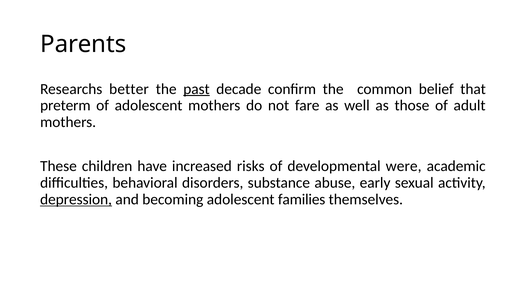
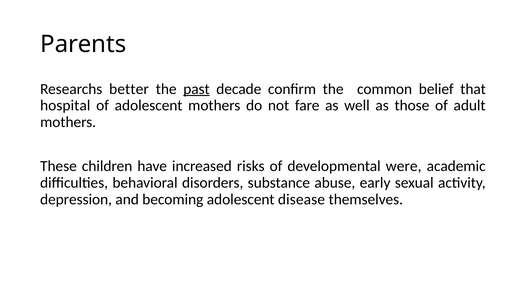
preterm: preterm -> hospital
depression underline: present -> none
families: families -> disease
